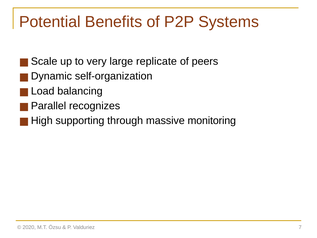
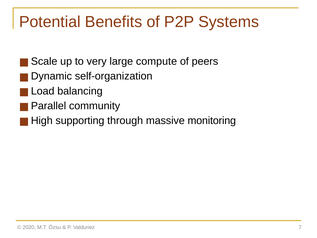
replicate: replicate -> compute
recognizes: recognizes -> community
